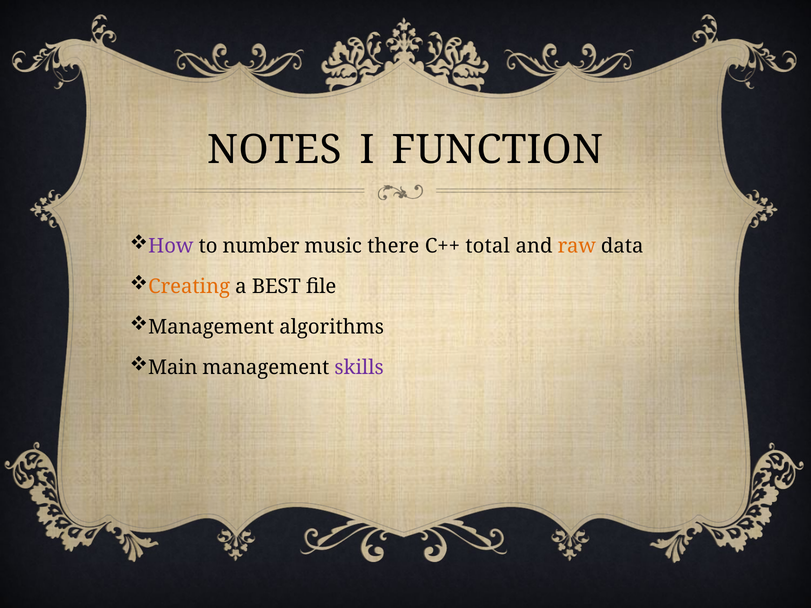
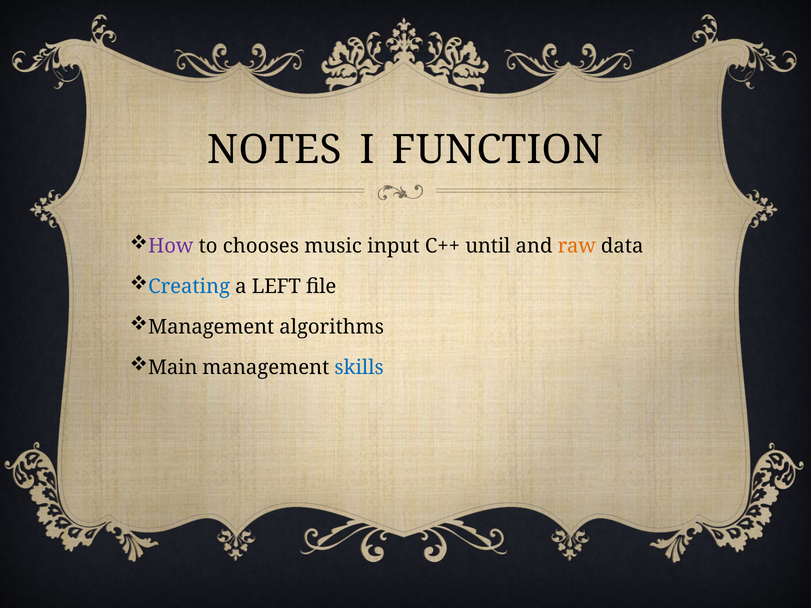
number: number -> chooses
there: there -> input
total: total -> until
Creating colour: orange -> blue
BEST: BEST -> LEFT
skills colour: purple -> blue
